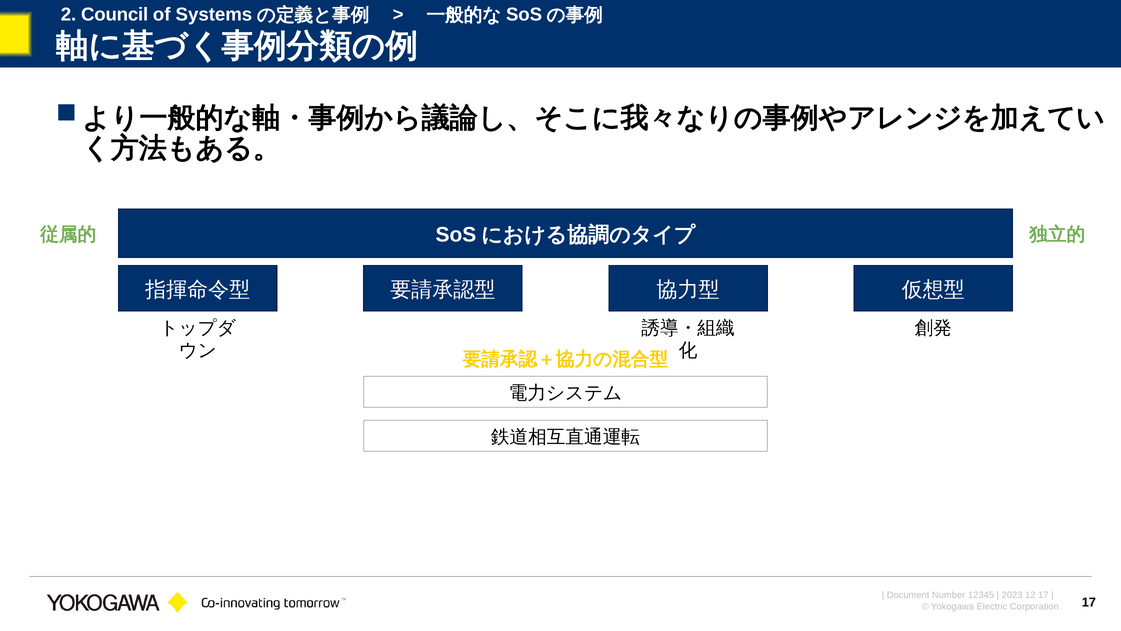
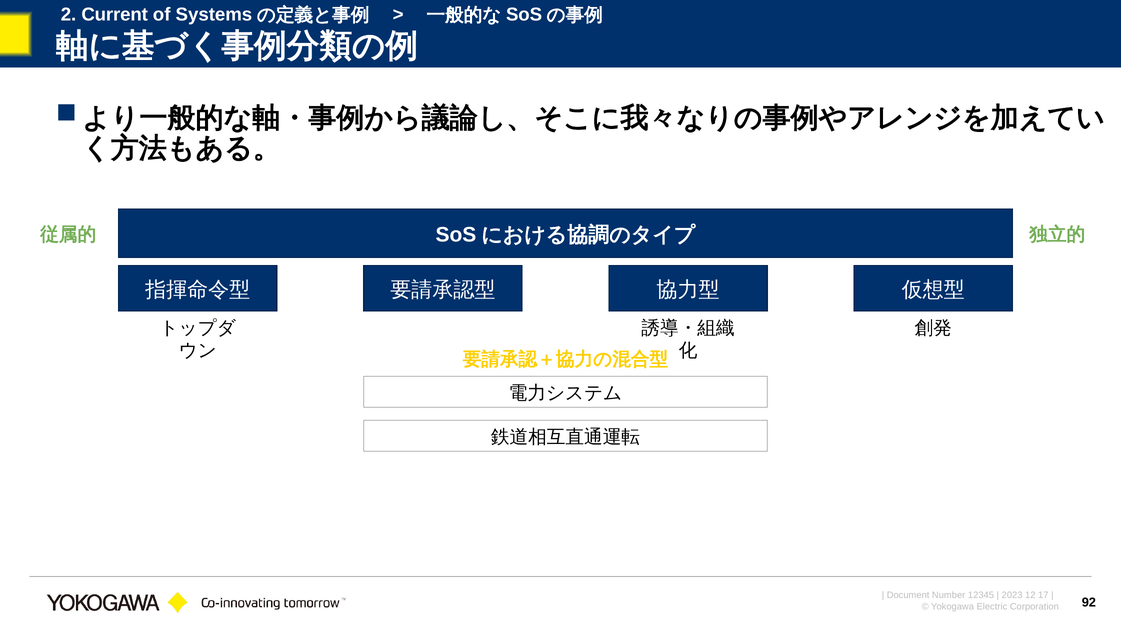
Council: Council -> Current
17 at (1089, 602): 17 -> 92
